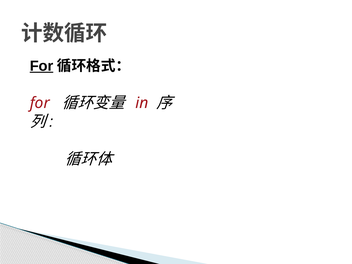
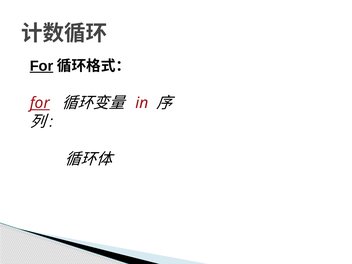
for at (40, 103) underline: none -> present
